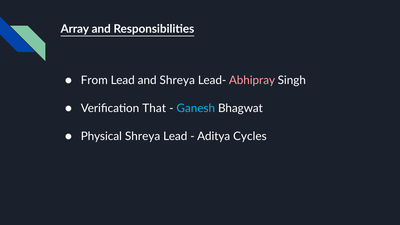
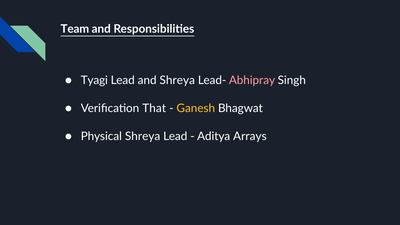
Array: Array -> Team
From: From -> Tyagi
Ganesh colour: light blue -> yellow
Cycles: Cycles -> Arrays
